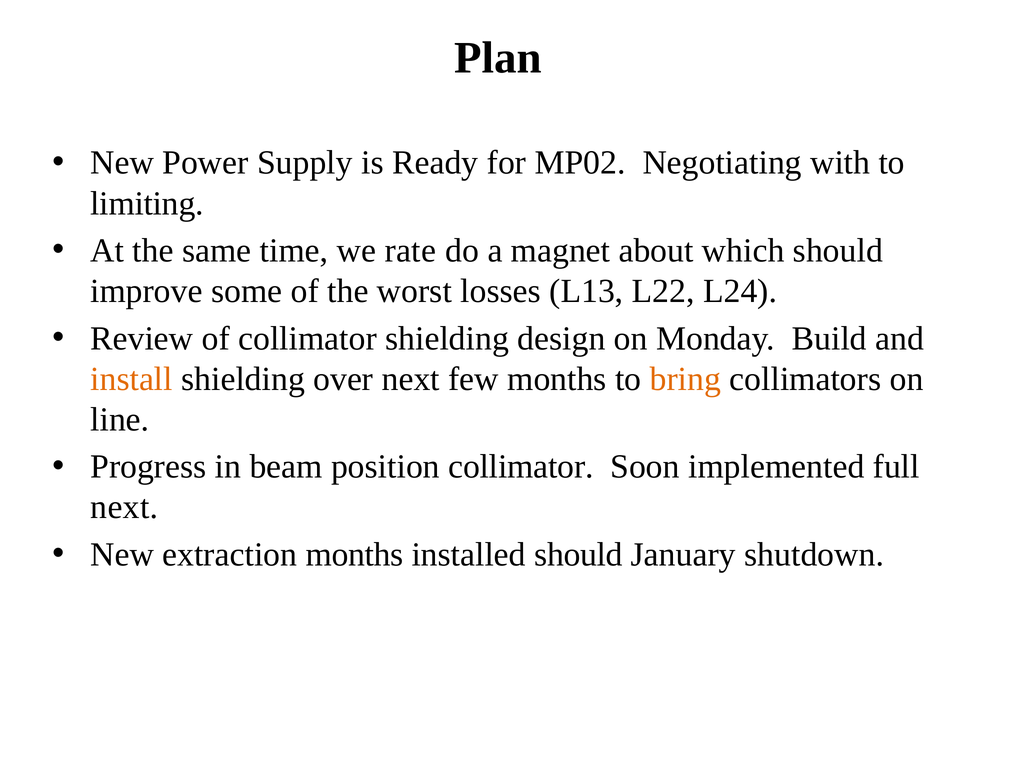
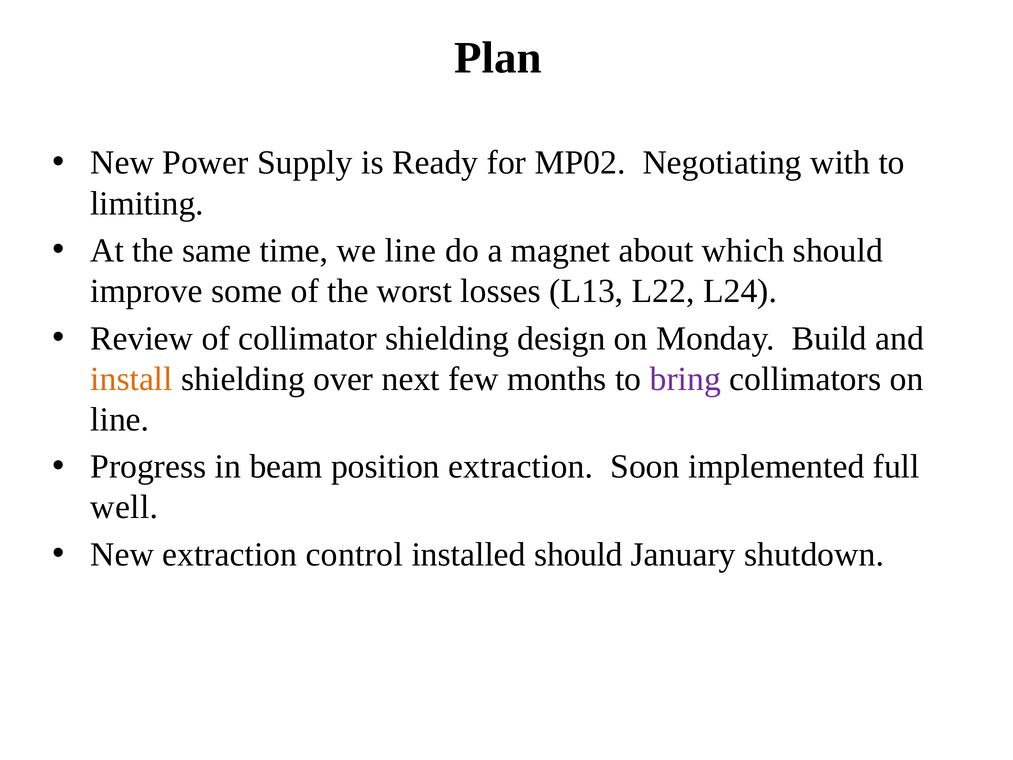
we rate: rate -> line
bring colour: orange -> purple
position collimator: collimator -> extraction
next at (124, 507): next -> well
extraction months: months -> control
